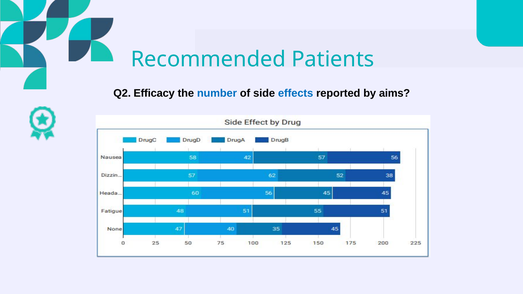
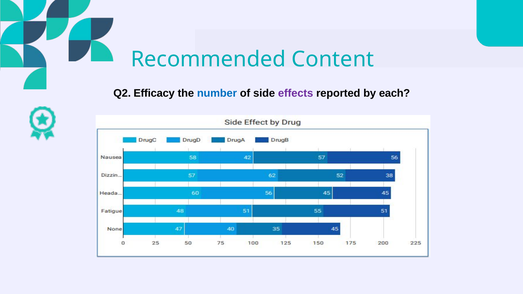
Patients: Patients -> Content
effects colour: blue -> purple
aims: aims -> each
